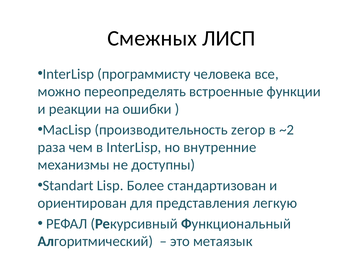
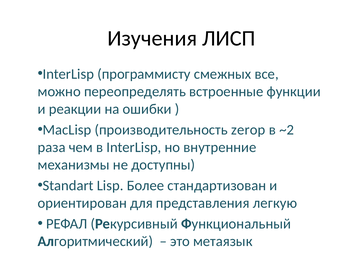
Смежных: Смежных -> Изучения
человека: человека -> смежных
